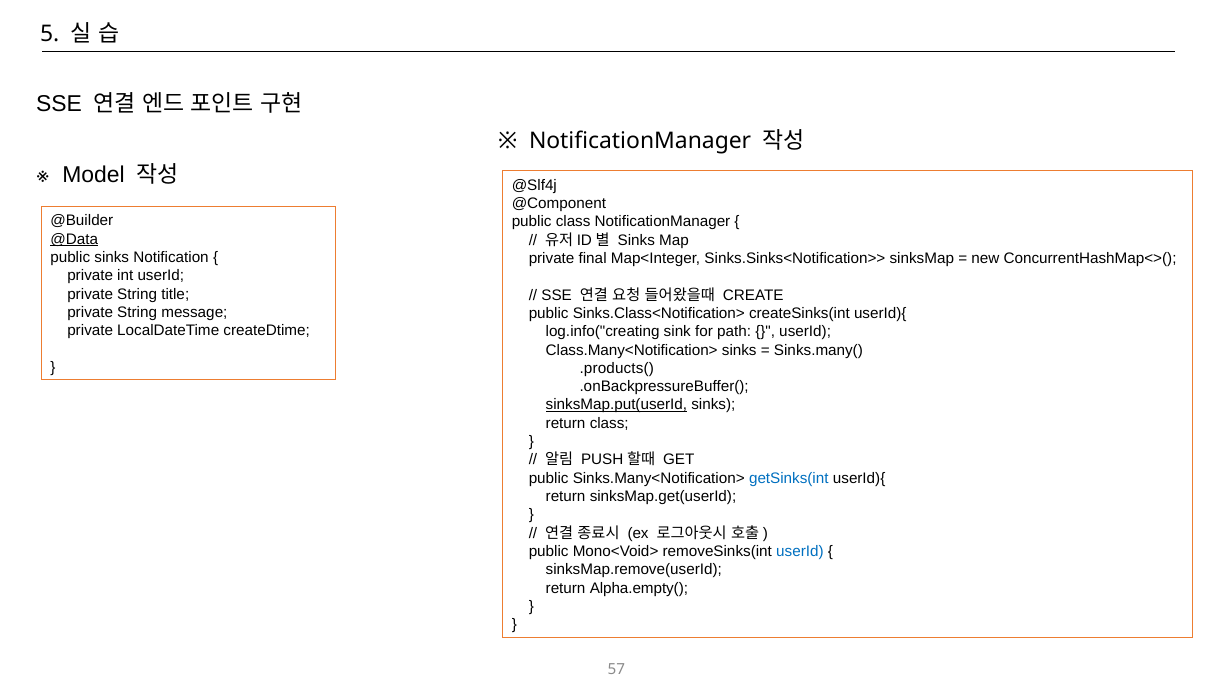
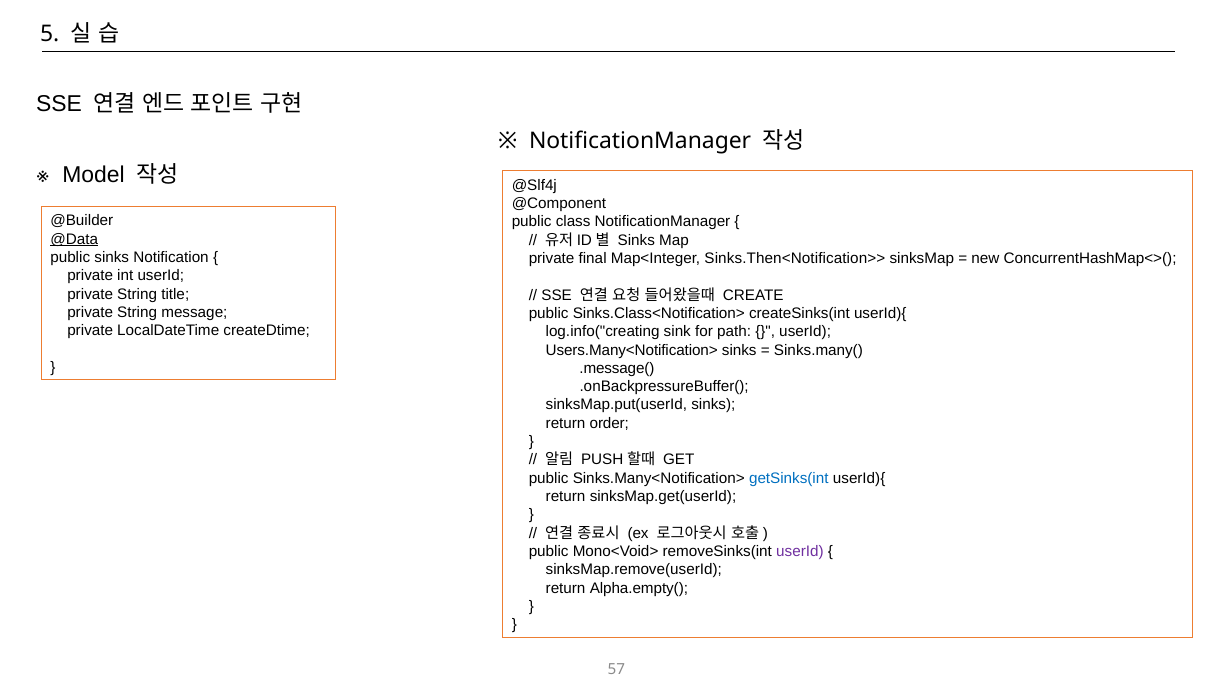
Sinks.Sinks<Notification>>: Sinks.Sinks<Notification>> -> Sinks.Then<Notification>>
Class.Many<Notification>: Class.Many<Notification> -> Users.Many<Notification>
.products(: .products( -> .message(
sinksMap.put(userId underline: present -> none
return class: class -> order
userId at (800, 552) colour: blue -> purple
